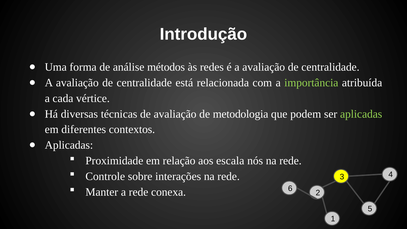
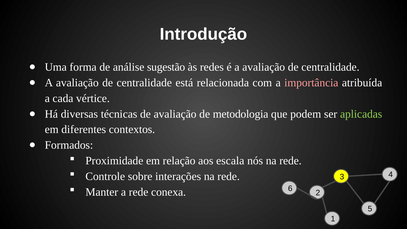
métodos: métodos -> sugestão
importância colour: light green -> pink
Aplicadas at (69, 145): Aplicadas -> Formados
